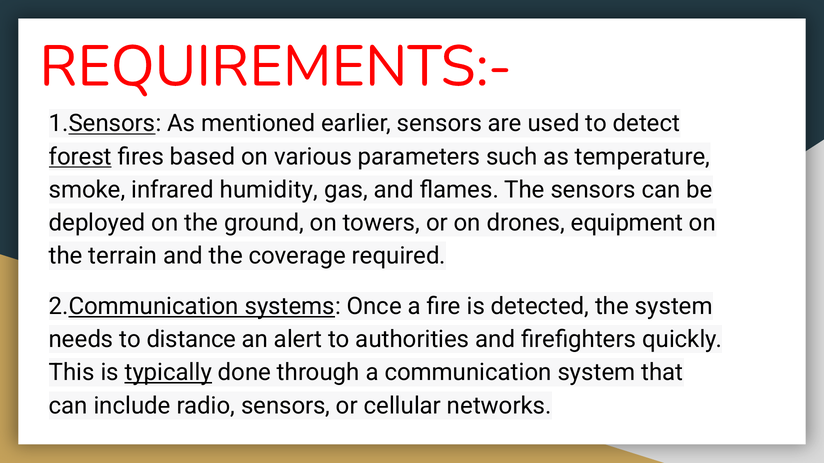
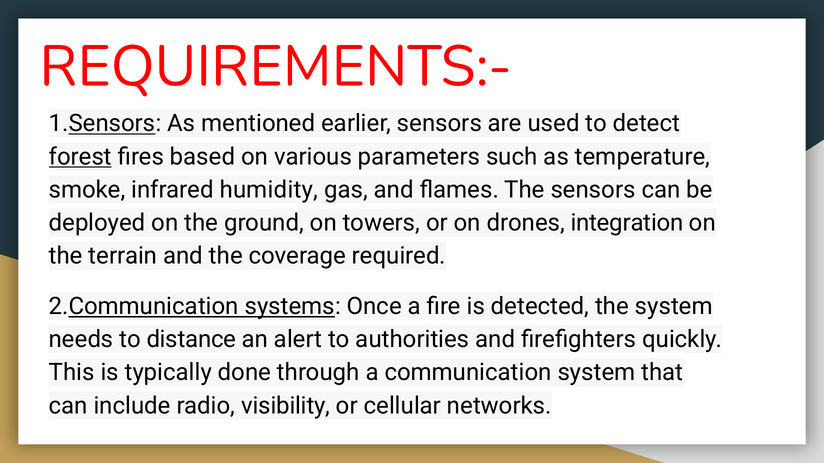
equipment: equipment -> integration
typically underline: present -> none
radio sensors: sensors -> visibility
